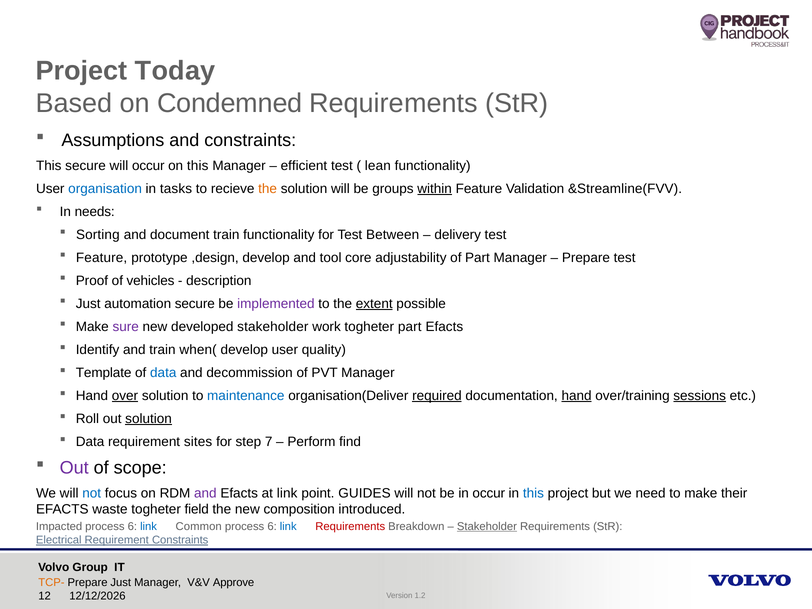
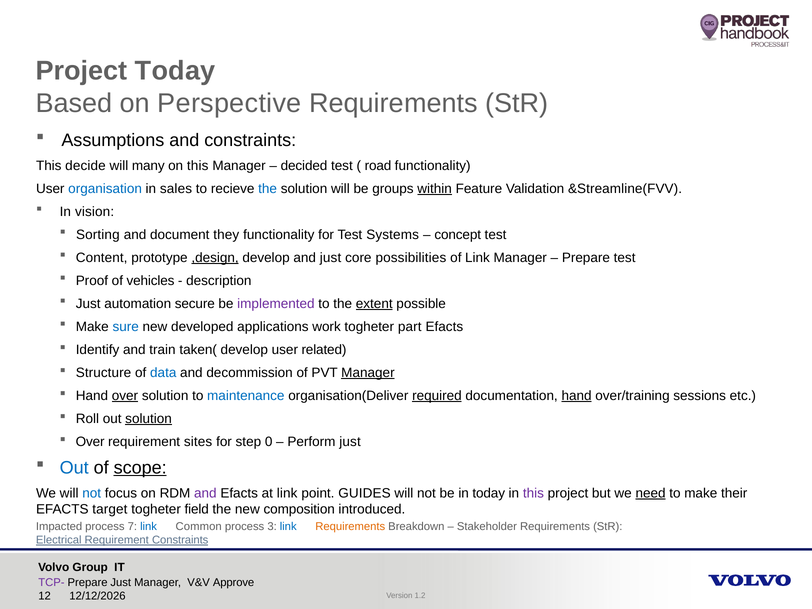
Condemned: Condemned -> Perspective
This secure: secure -> decide
will occur: occur -> many
efficient: efficient -> decided
lean: lean -> road
tasks: tasks -> sales
the at (268, 189) colour: orange -> blue
needs: needs -> vision
document train: train -> they
Between: Between -> Systems
delivery: delivery -> concept
Feature at (102, 258): Feature -> Content
,design underline: none -> present
and tool: tool -> just
adjustability: adjustability -> possibilities
of Part: Part -> Link
sure colour: purple -> blue
developed stakeholder: stakeholder -> applications
when(: when( -> taken(
quality: quality -> related
Template: Template -> Structure
Manager at (368, 373) underline: none -> present
sessions underline: present -> none
Data at (90, 442): Data -> Over
7: 7 -> 0
Perform find: find -> just
Out at (74, 468) colour: purple -> blue
scope underline: none -> present
in occur: occur -> today
this at (533, 493) colour: blue -> purple
need underline: none -> present
waste: waste -> target
Impacted process 6: 6 -> 7
6 at (272, 526): 6 -> 3
Requirements at (350, 526) colour: red -> orange
Stakeholder at (487, 526) underline: present -> none
TCP- colour: orange -> purple
